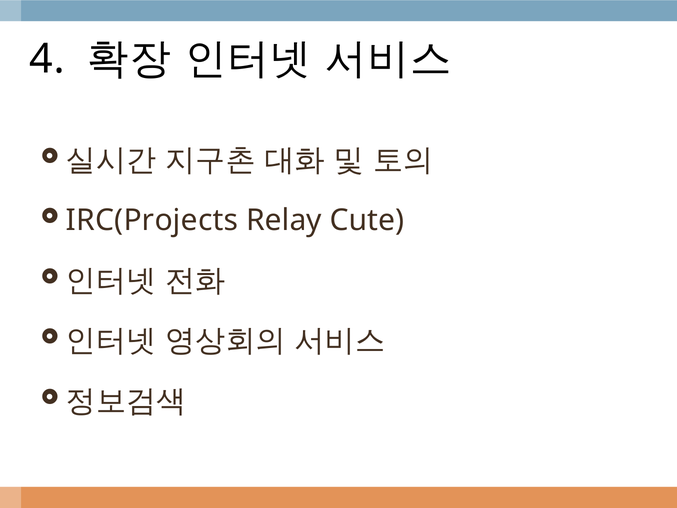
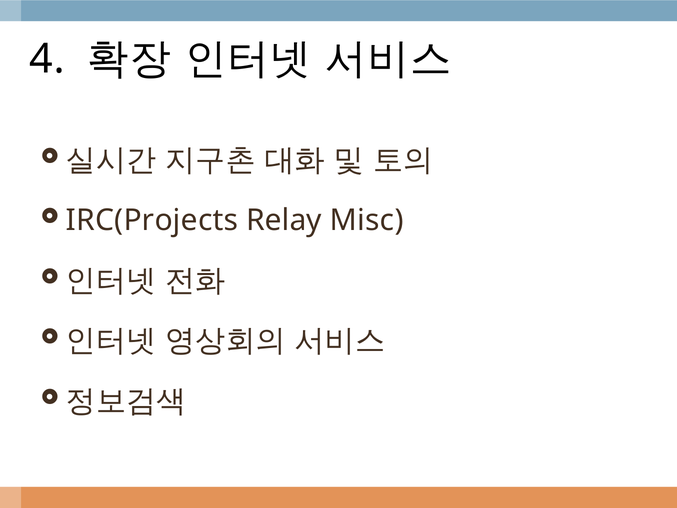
Cute: Cute -> Misc
